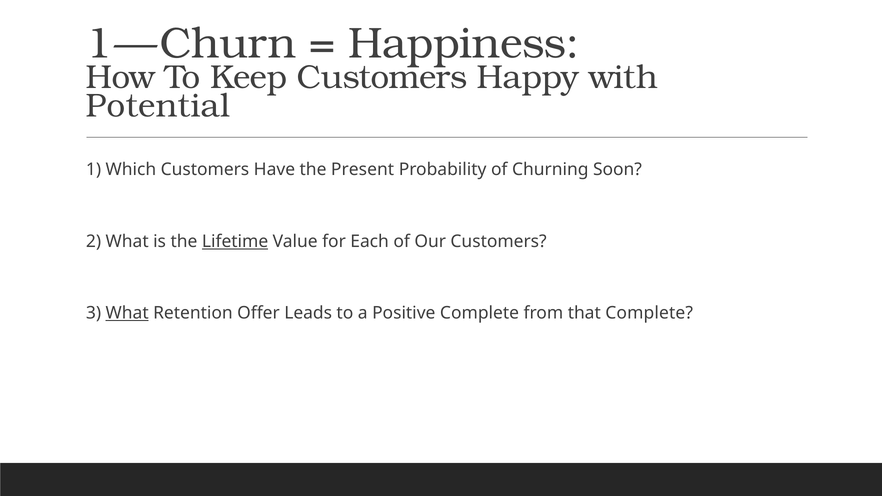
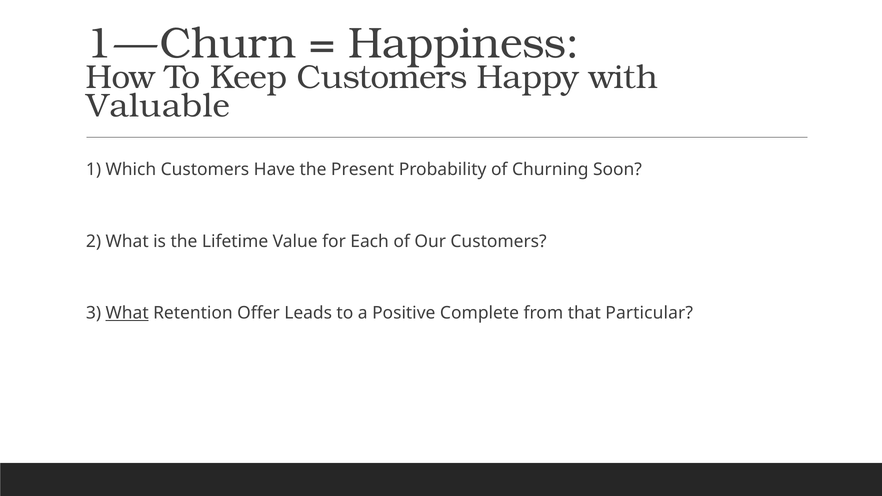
Potential: Potential -> Valuable
Lifetime underline: present -> none
that Complete: Complete -> Particular
